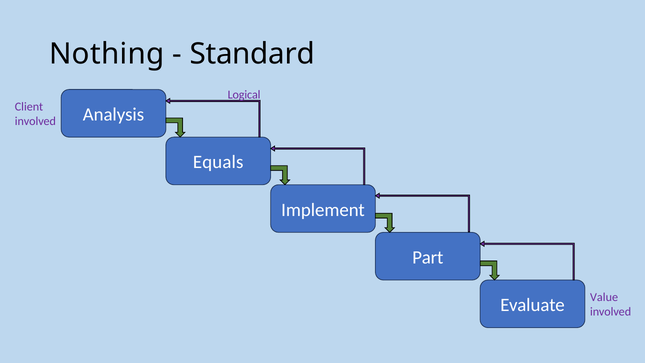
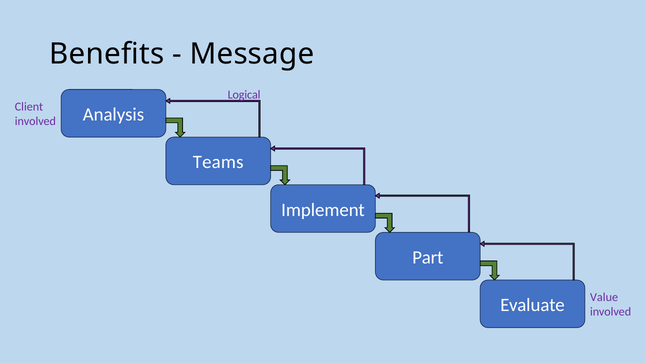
Nothing: Nothing -> Benefits
Standard: Standard -> Message
Equals: Equals -> Teams
